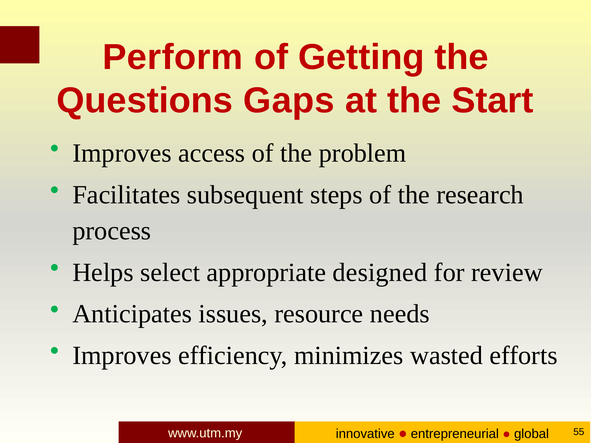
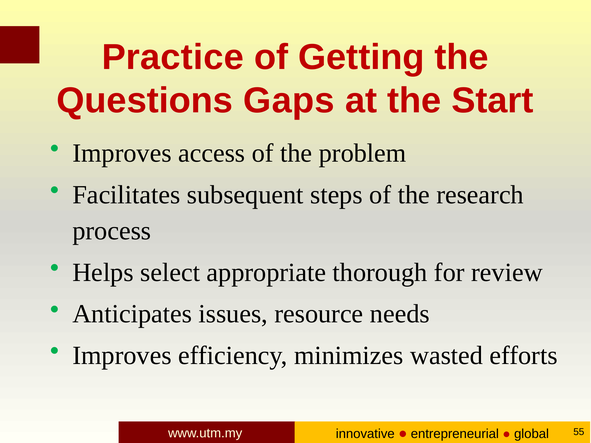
Perform: Perform -> Practice
designed: designed -> thorough
